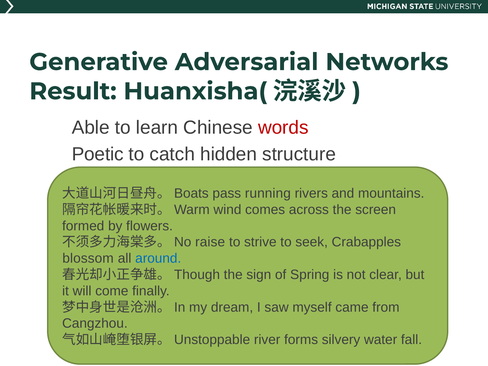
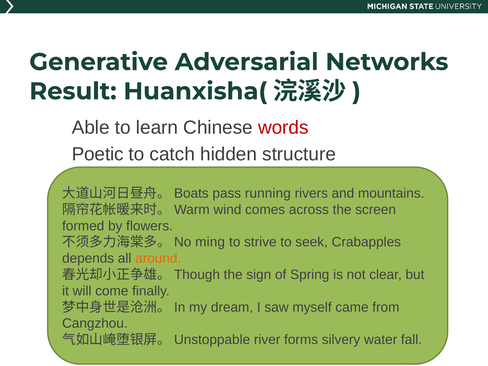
raise: raise -> ming
blossom: blossom -> depends
around colour: blue -> orange
